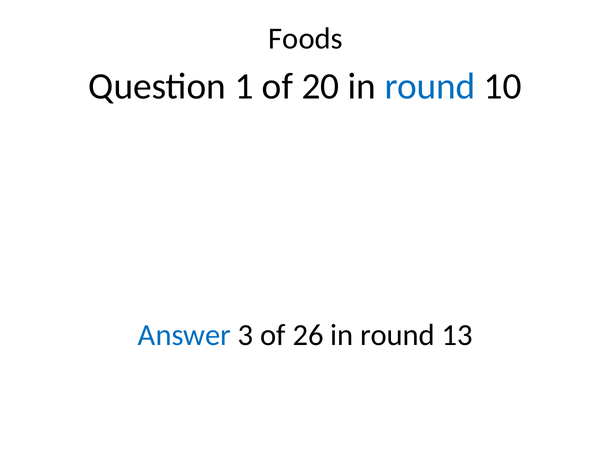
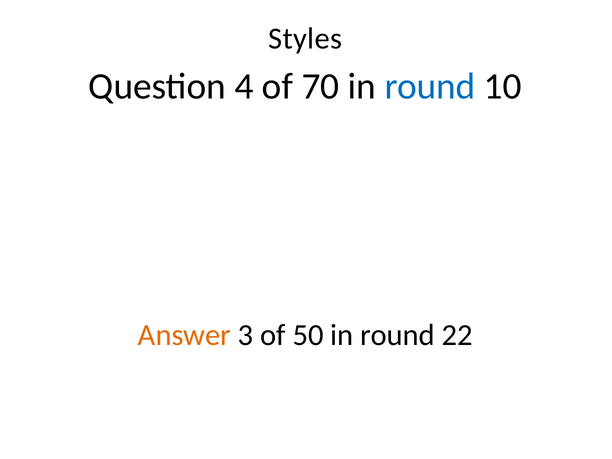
Foods: Foods -> Styles
1: 1 -> 4
20: 20 -> 70
Answer colour: blue -> orange
26: 26 -> 50
13: 13 -> 22
